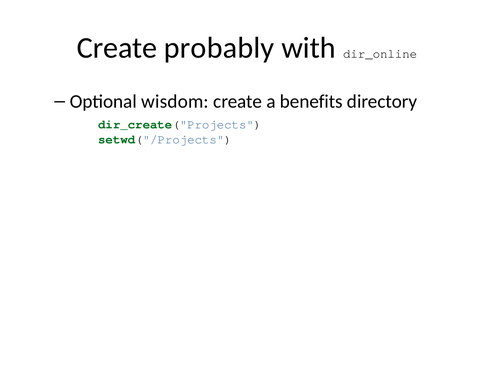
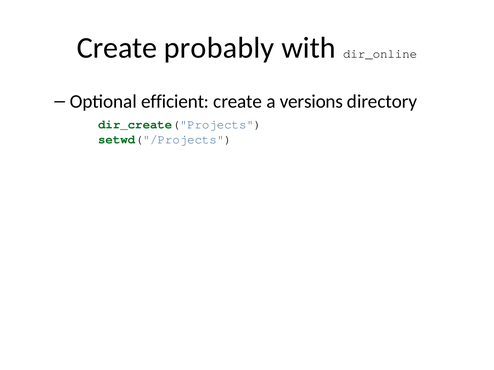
wisdom: wisdom -> efficient
benefits: benefits -> versions
